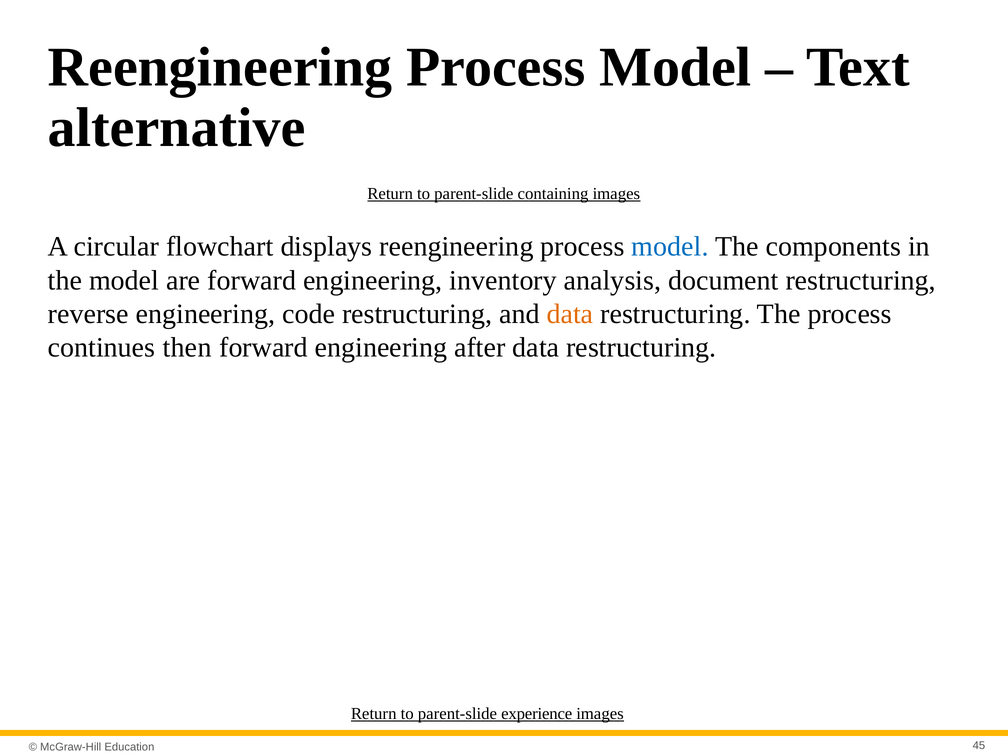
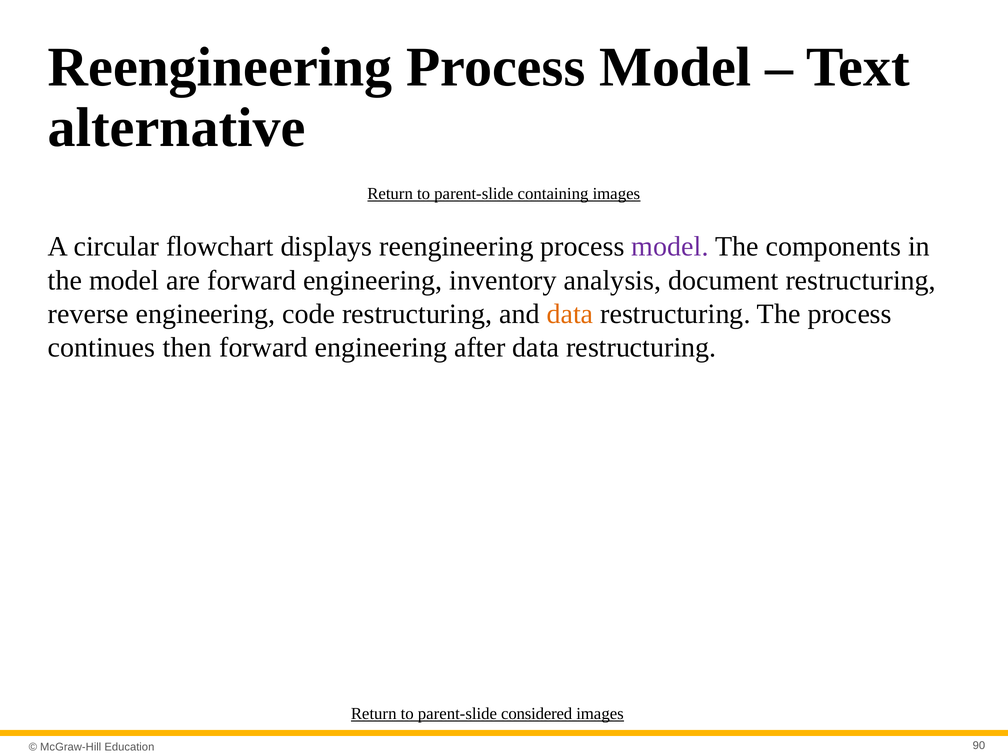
model at (670, 247) colour: blue -> purple
experience: experience -> considered
45: 45 -> 90
